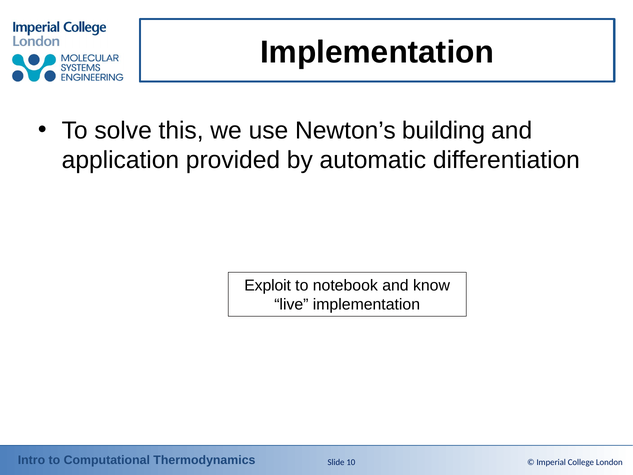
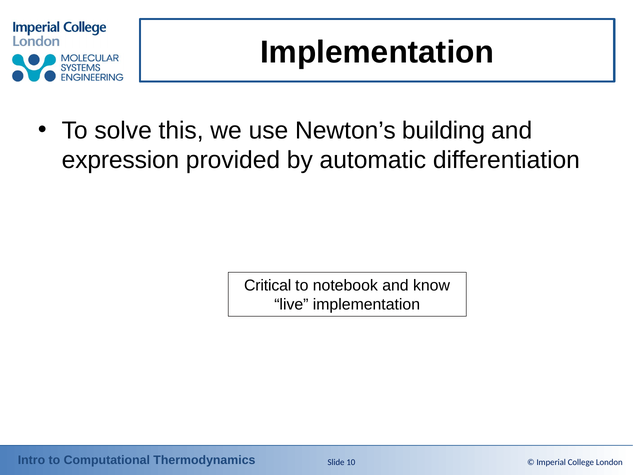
application: application -> expression
Exploit: Exploit -> Critical
